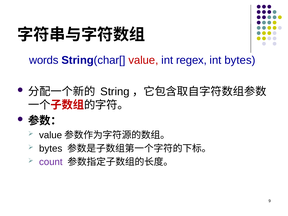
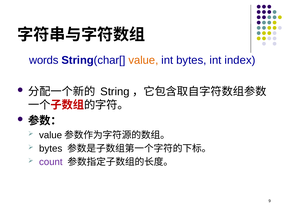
value colour: red -> orange
int regex: regex -> bytes
int bytes: bytes -> index
